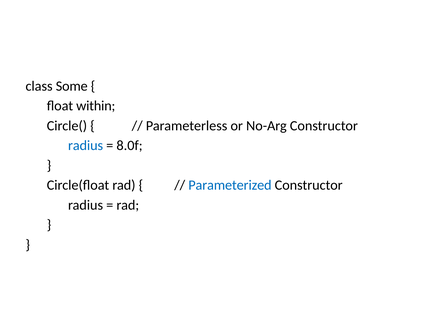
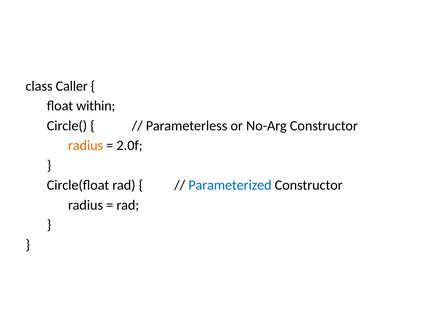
Some: Some -> Caller
radius at (86, 145) colour: blue -> orange
8.0f: 8.0f -> 2.0f
